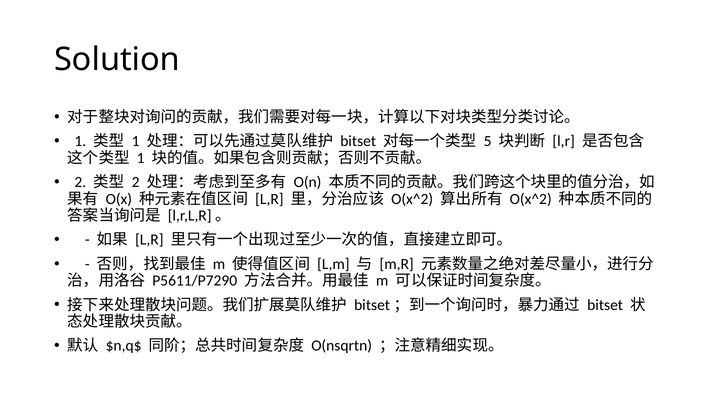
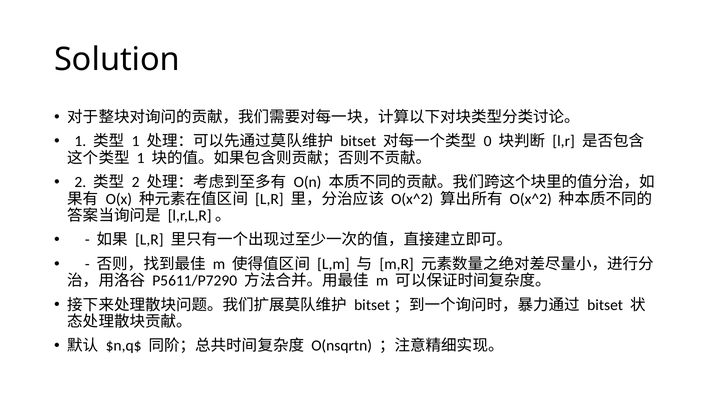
5: 5 -> 0
